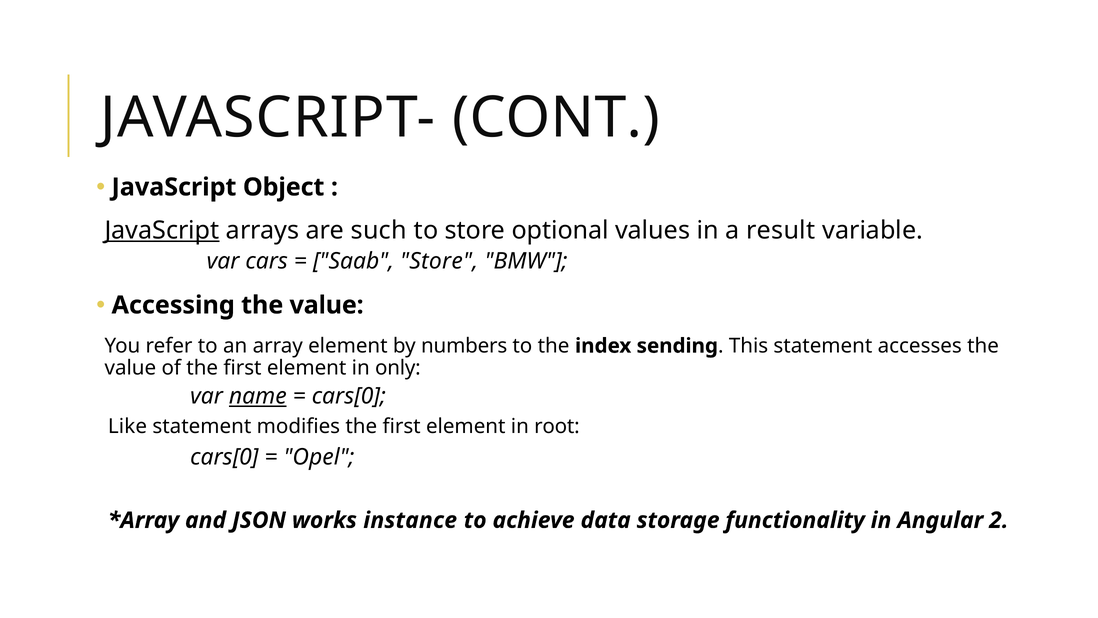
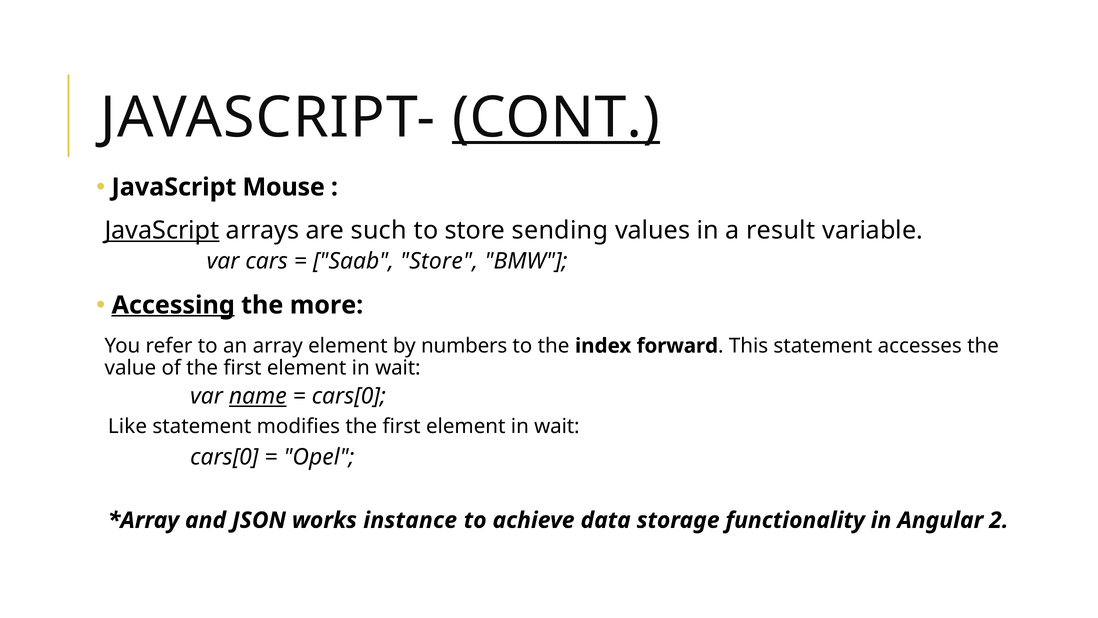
CONT underline: none -> present
Object: Object -> Mouse
optional: optional -> sending
Accessing underline: none -> present
value at (327, 305): value -> more
sending: sending -> forward
only at (398, 368): only -> wait
root at (557, 426): root -> wait
